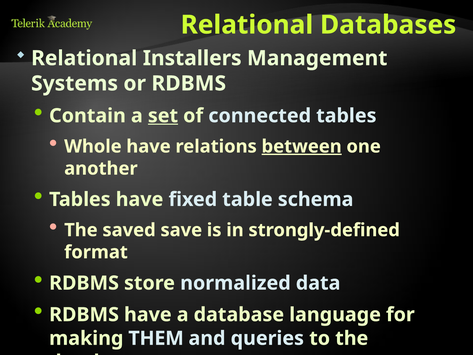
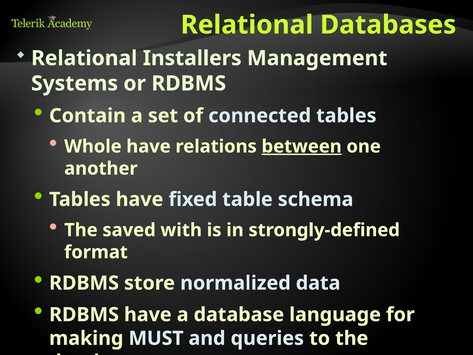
set underline: present -> none
save: save -> with
THEM: THEM -> MUST
